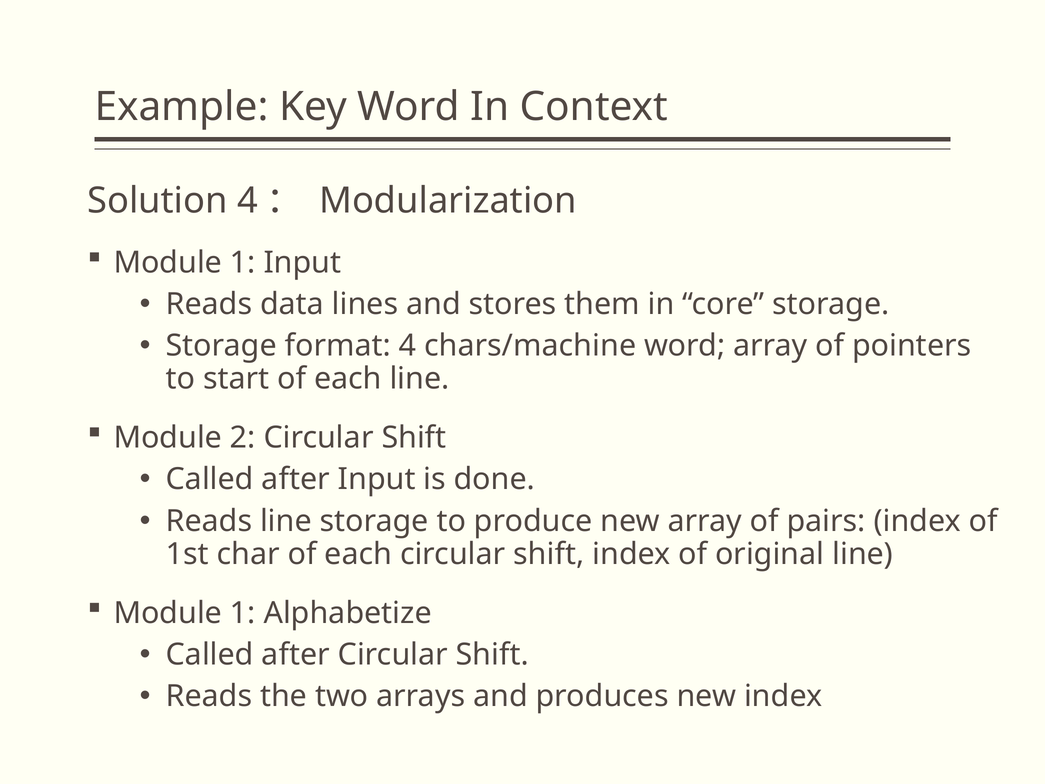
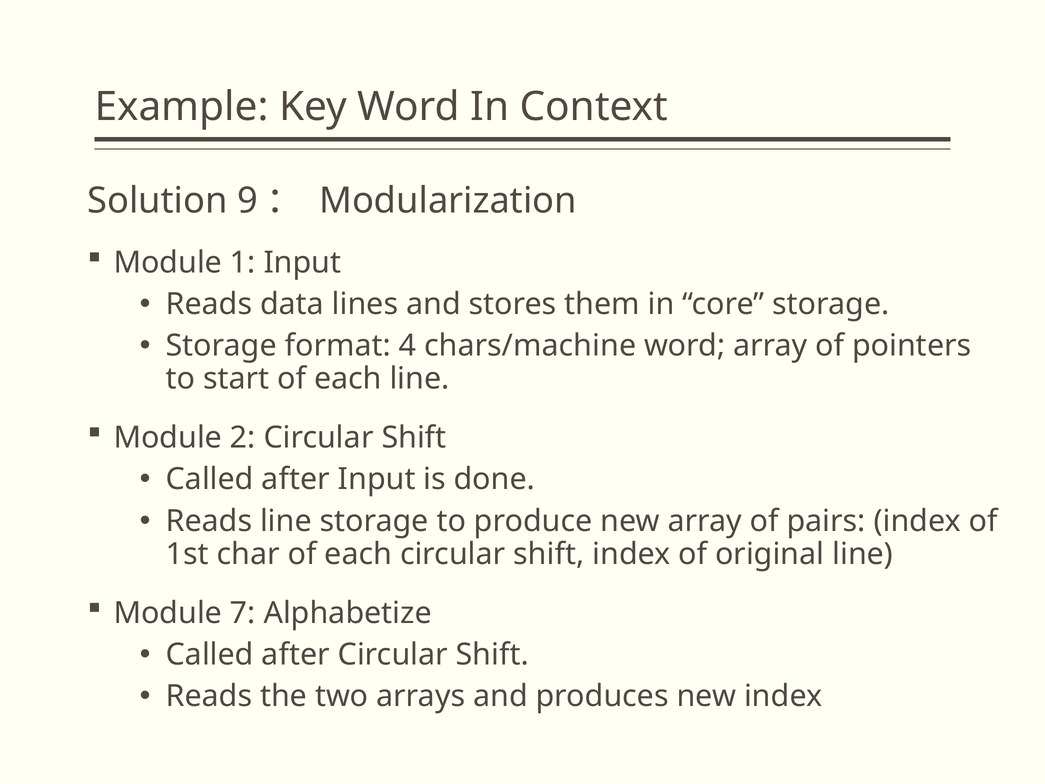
Solution 4: 4 -> 9
1 at (243, 613): 1 -> 7
